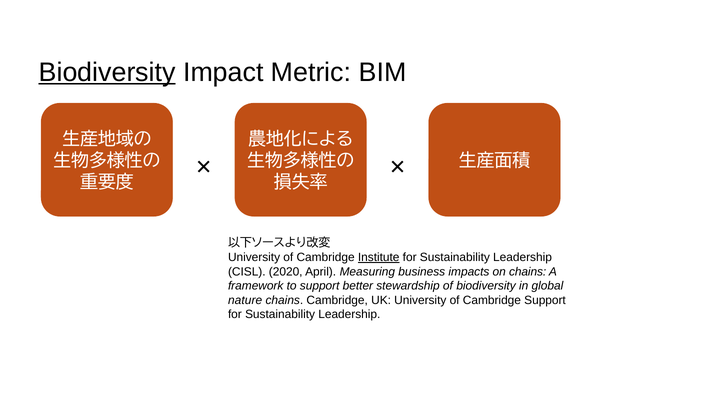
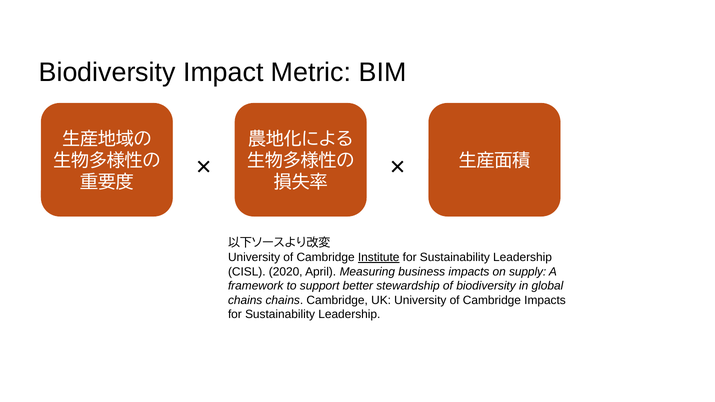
Biodiversity at (107, 72) underline: present -> none
on chains: chains -> supply
nature at (245, 300): nature -> chains
Cambridge Support: Support -> Impacts
